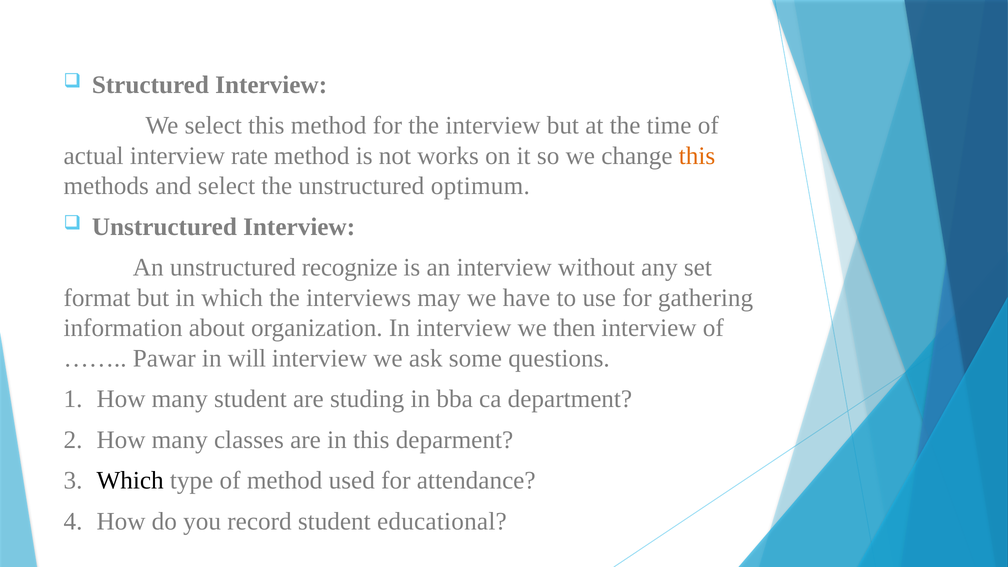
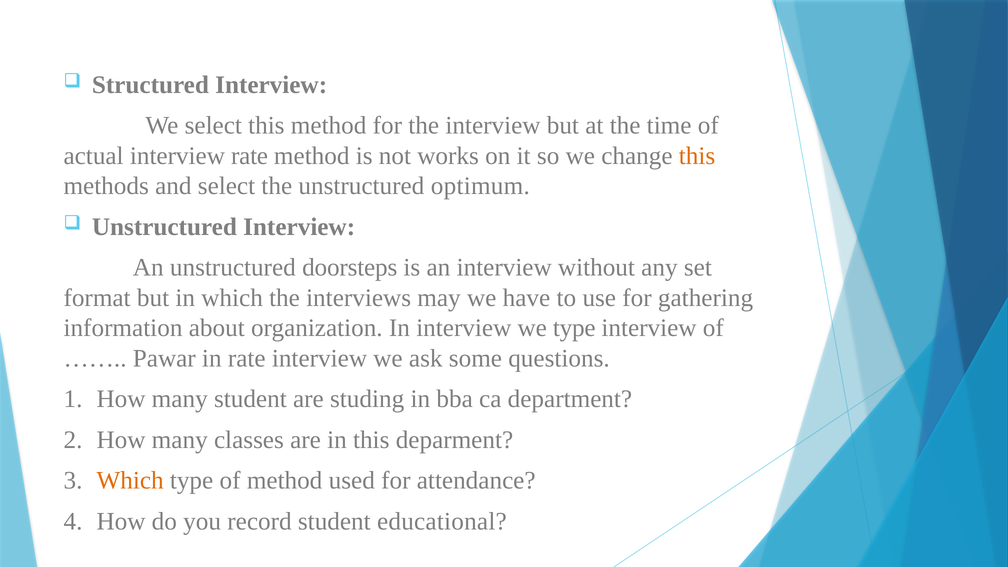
recognize: recognize -> doorsteps
we then: then -> type
in will: will -> rate
Which at (130, 481) colour: black -> orange
